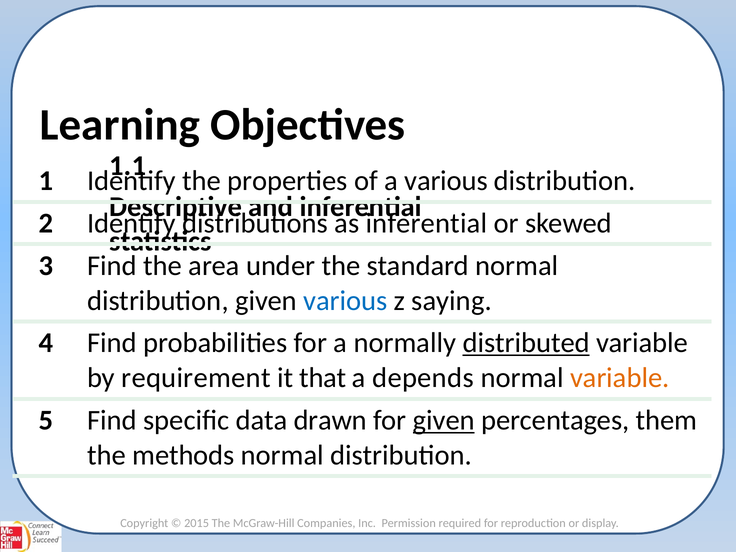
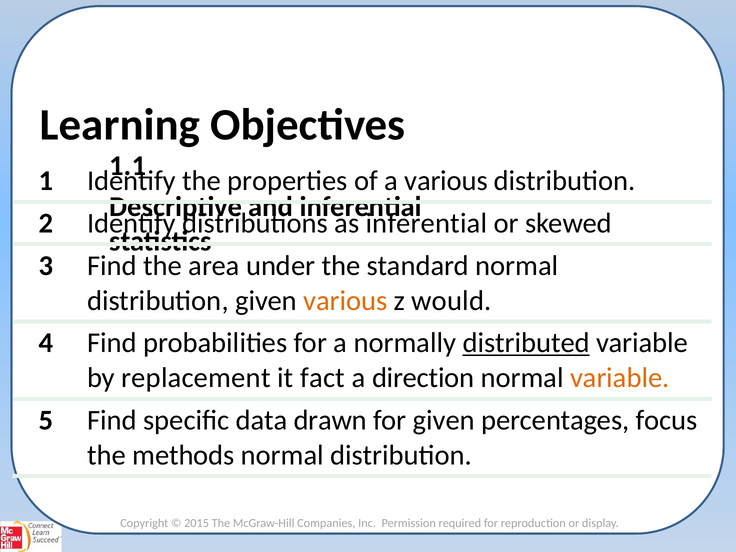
various at (345, 301) colour: blue -> orange
saying: saying -> would
requirement: requirement -> replacement
that: that -> fact
depends: depends -> direction
given at (444, 420) underline: present -> none
them: them -> focus
